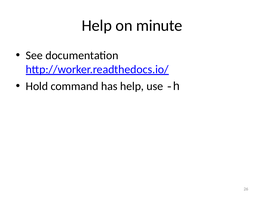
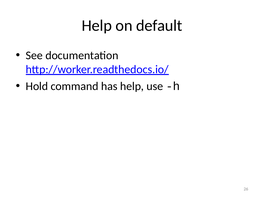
minute: minute -> default
